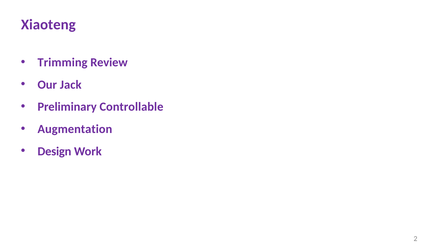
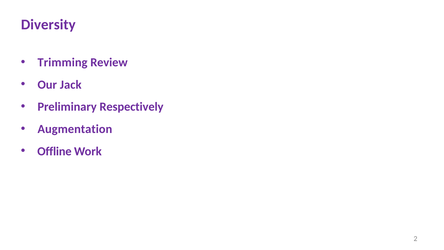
Xiaoteng: Xiaoteng -> Diversity
Controllable: Controllable -> Respectively
Design: Design -> Offline
